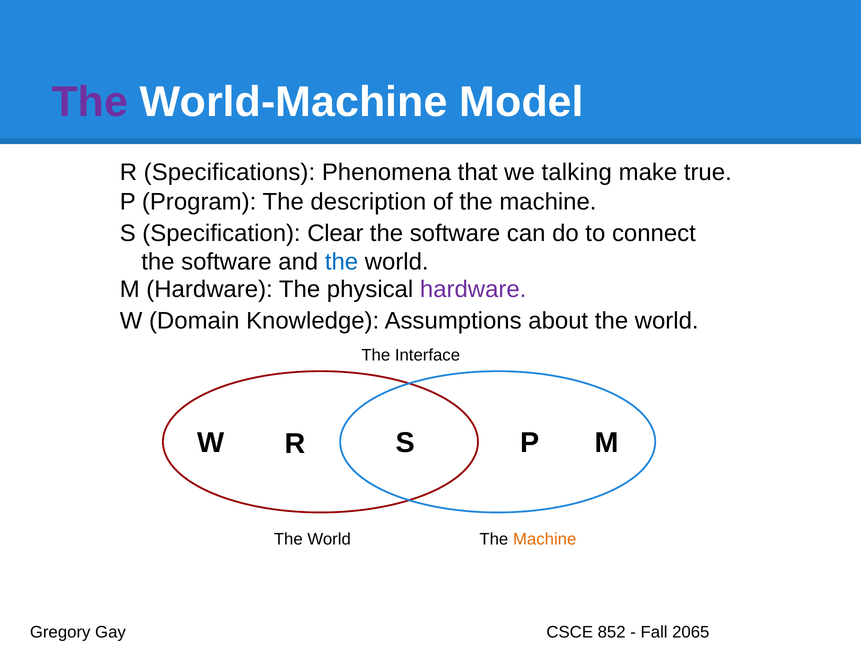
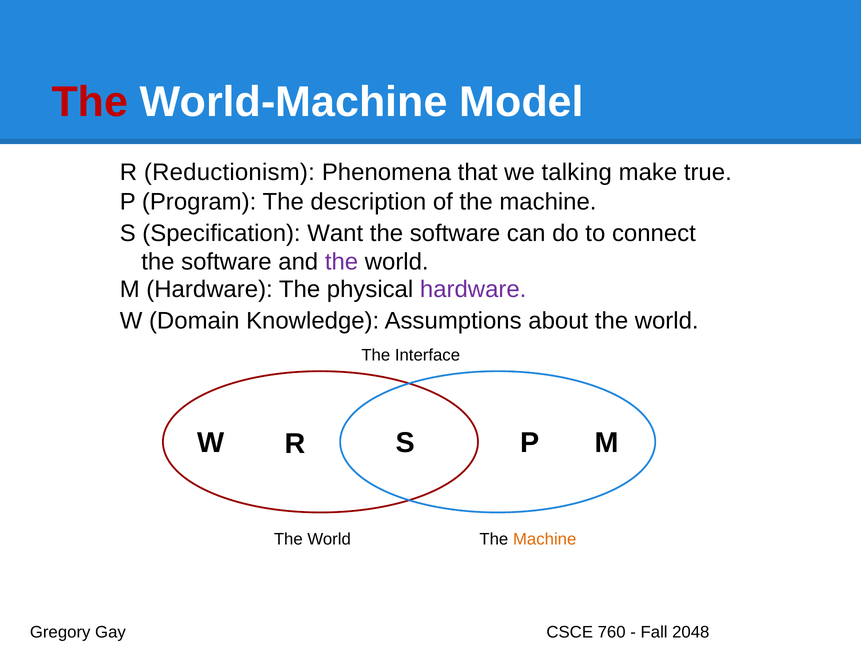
The at (90, 102) colour: purple -> red
Specifications: Specifications -> Reductionism
Clear: Clear -> Want
the at (342, 262) colour: blue -> purple
852: 852 -> 760
2065: 2065 -> 2048
